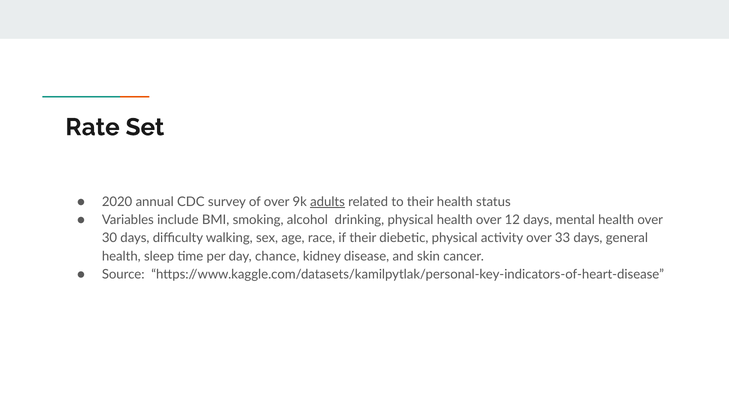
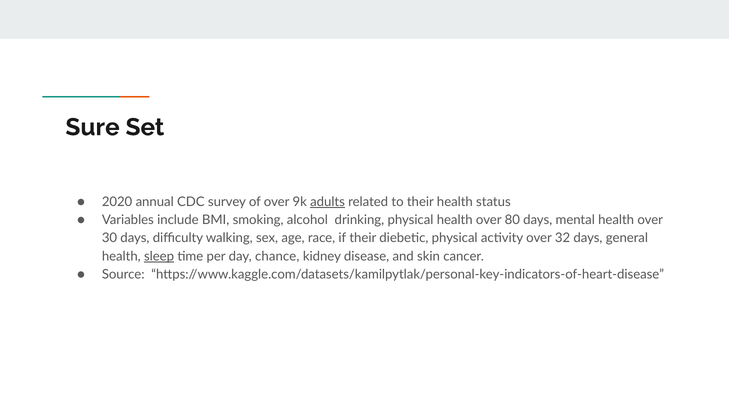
Rate: Rate -> Sure
12: 12 -> 80
33: 33 -> 32
sleep underline: none -> present
